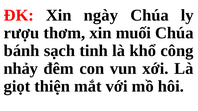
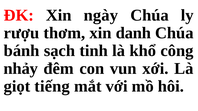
muối: muối -> danh
thiện: thiện -> tiếng
